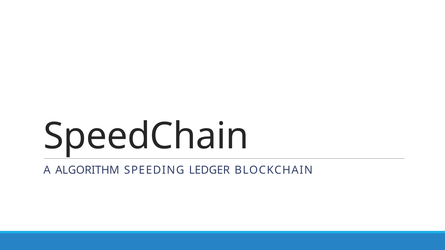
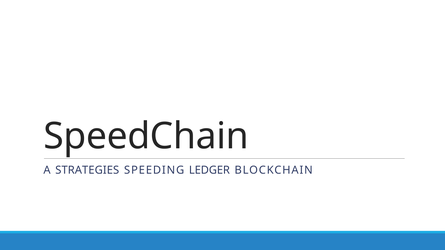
ALGORITHM: ALGORITHM -> STRATEGIES
